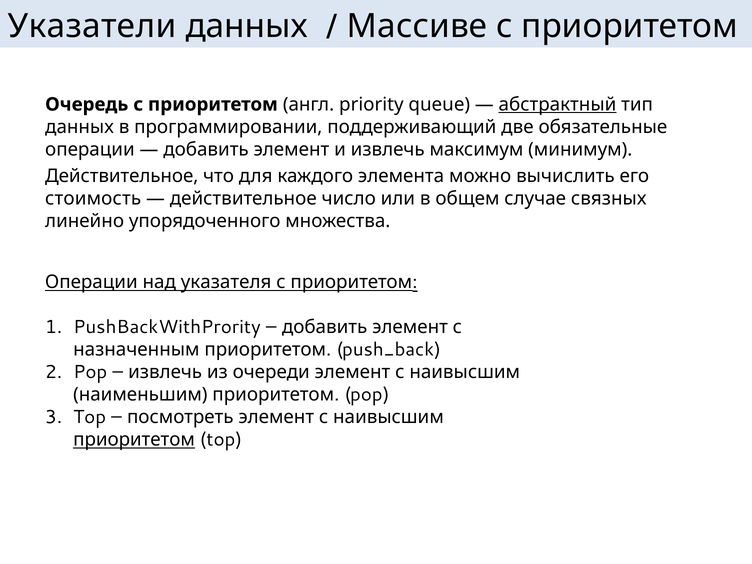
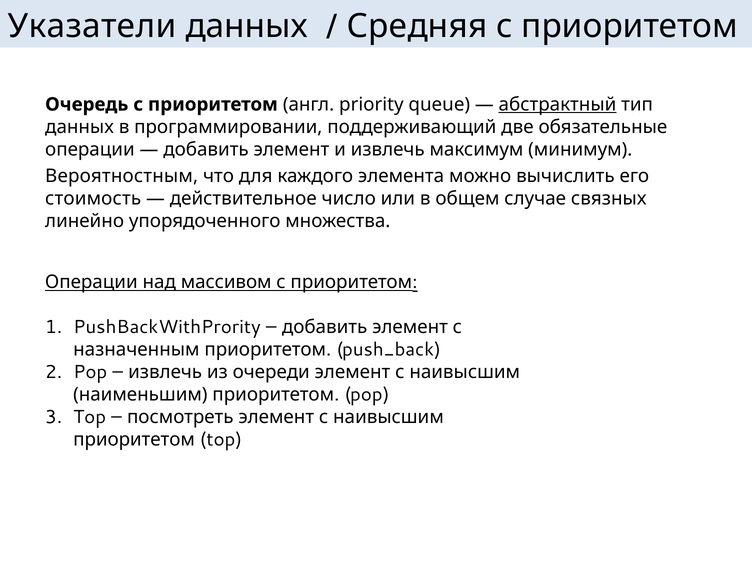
Массиве: Массиве -> Средняя
Действительное at (122, 176): Действительное -> Вероятностным
указателя: указателя -> массивом
приоритетом at (134, 440) underline: present -> none
